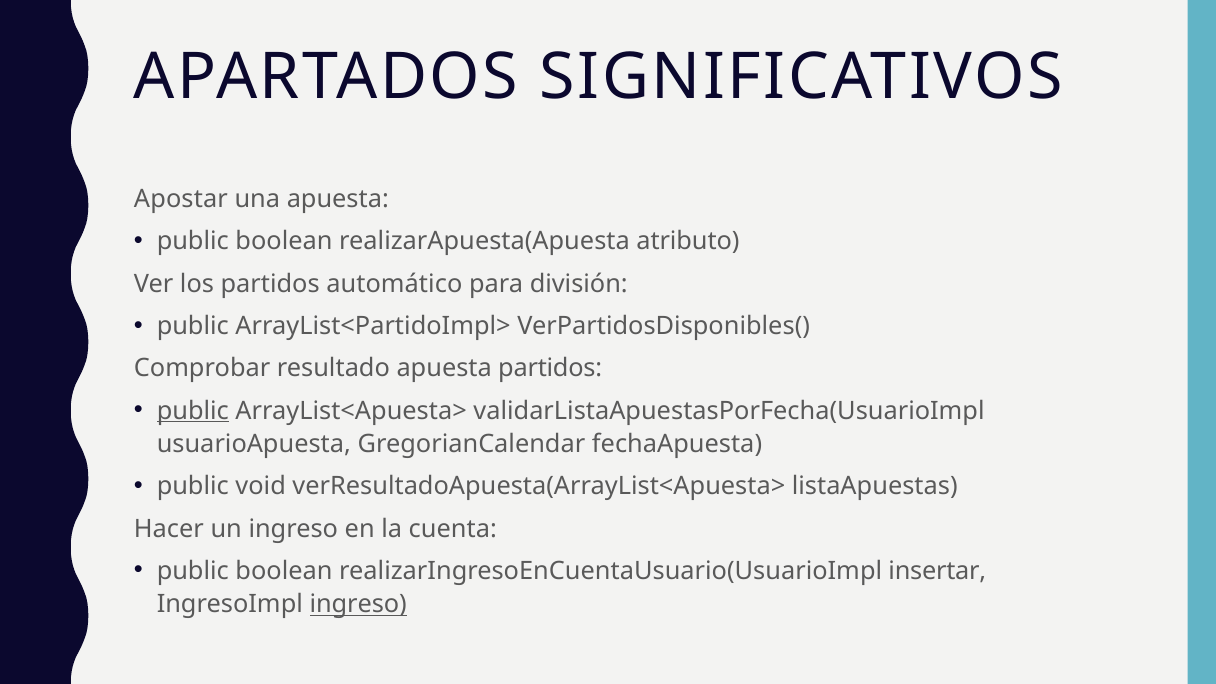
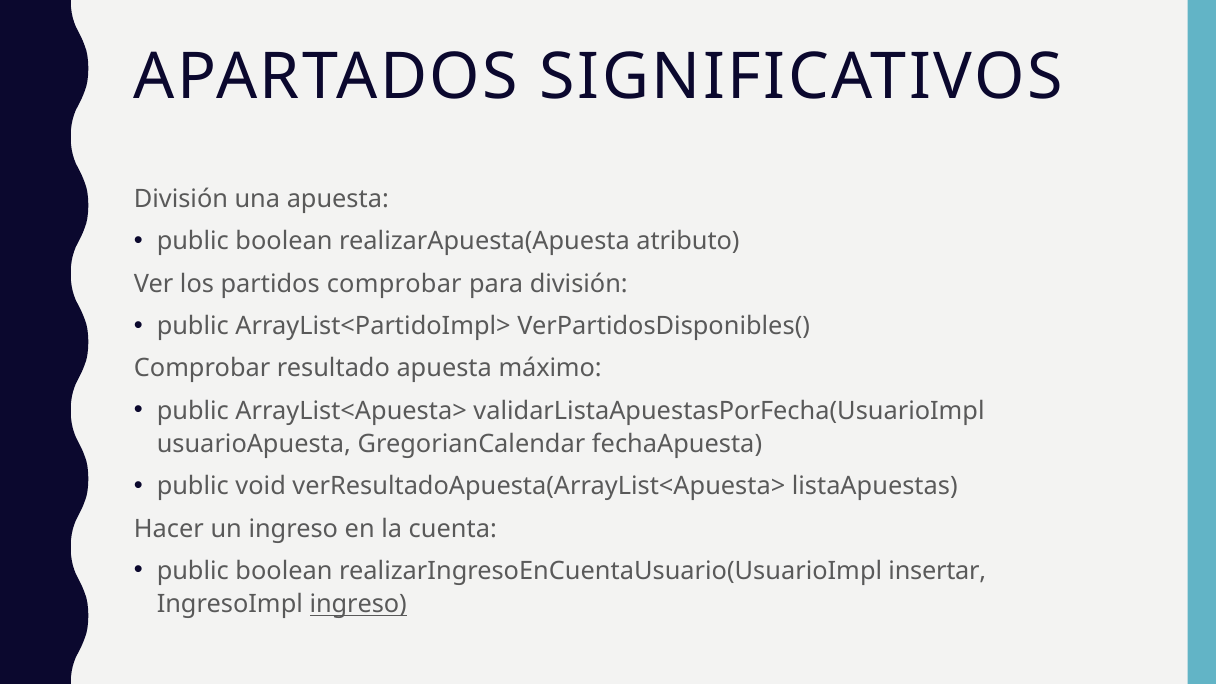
Apostar at (181, 199): Apostar -> División
partidos automático: automático -> comprobar
apuesta partidos: partidos -> máximo
public at (193, 411) underline: present -> none
